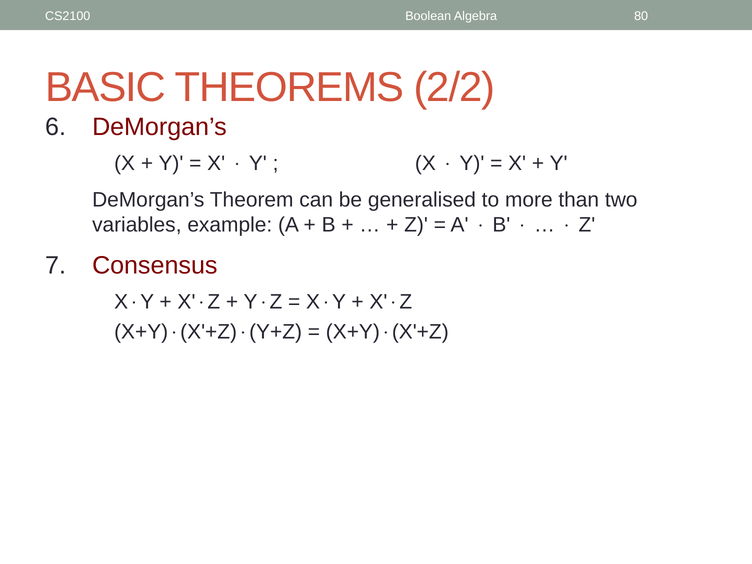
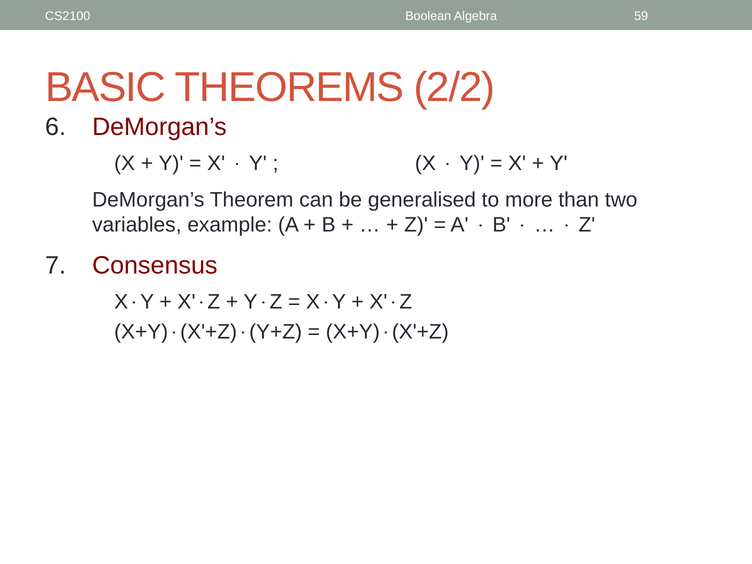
80: 80 -> 59
